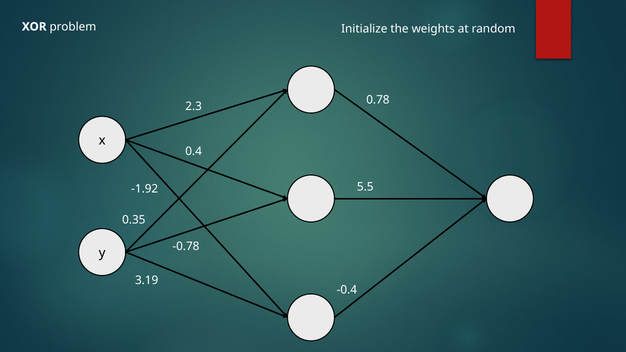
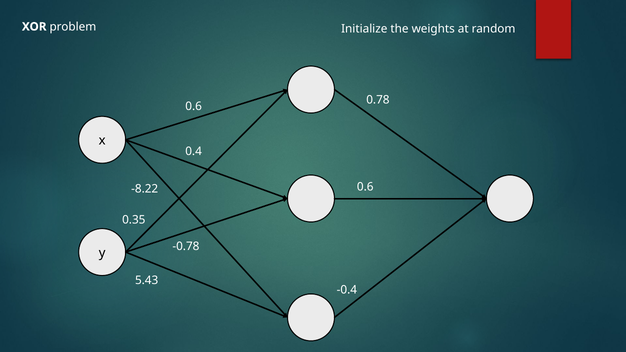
2.3 at (194, 107): 2.3 -> 0.6
5.5 at (365, 187): 5.5 -> 0.6
-1.92: -1.92 -> -8.22
3.19: 3.19 -> 5.43
